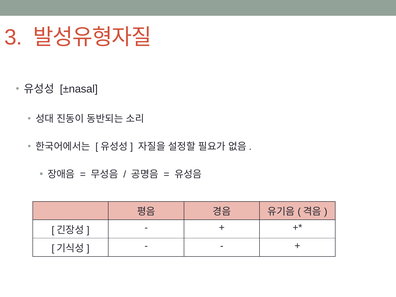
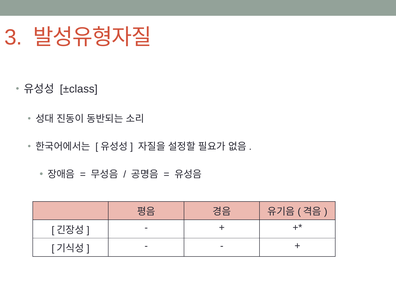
±nasal: ±nasal -> ±class
